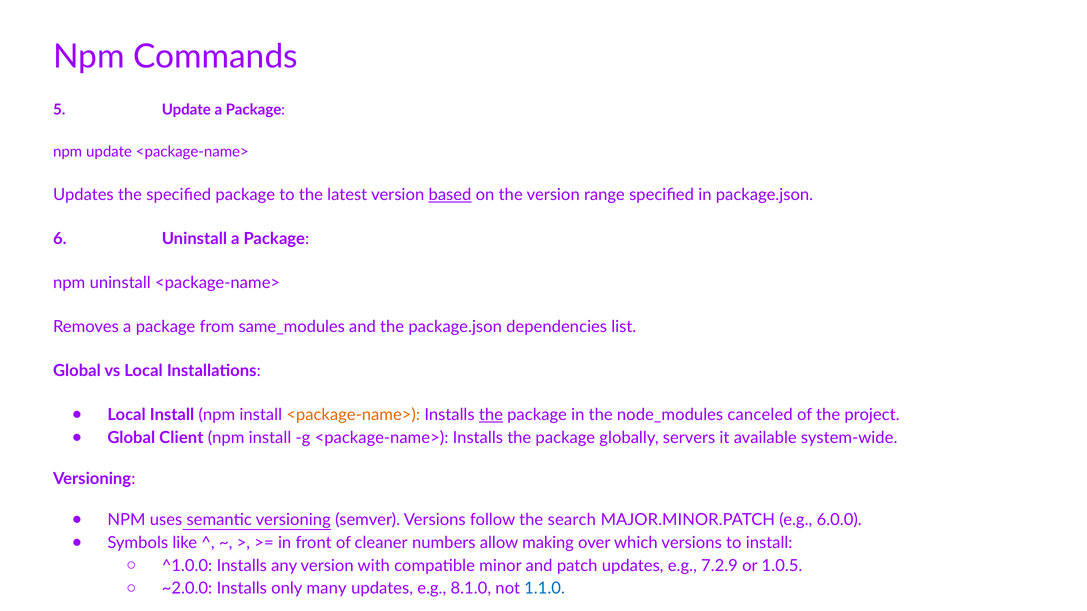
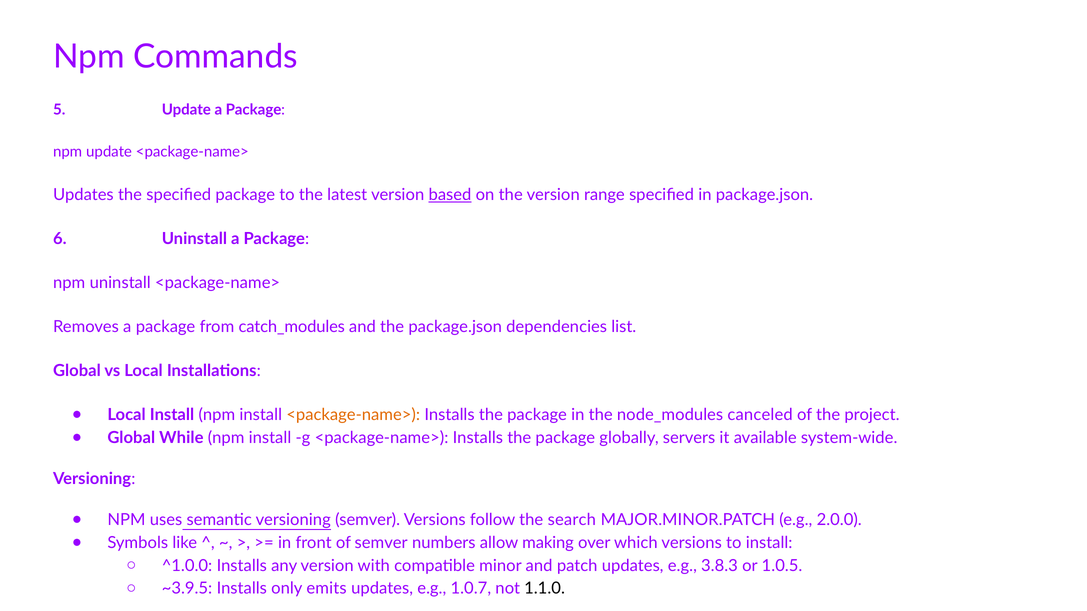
same_modules: same_modules -> catch_modules
the at (491, 415) underline: present -> none
Client: Client -> While
6.0.0: 6.0.0 -> 2.0.0
of cleaner: cleaner -> semver
7.2.9: 7.2.9 -> 3.8.3
~2.0.0: ~2.0.0 -> ~3.9.5
many: many -> emits
8.1.0: 8.1.0 -> 1.0.7
1.1.0 colour: blue -> black
